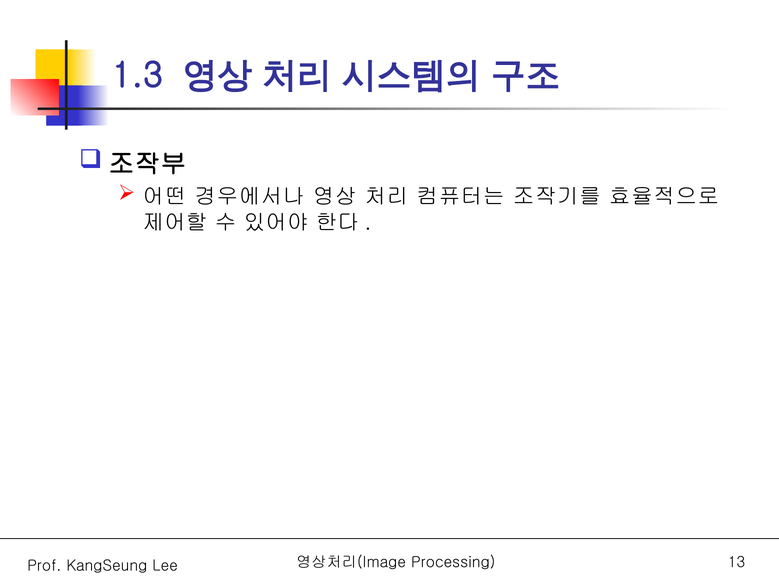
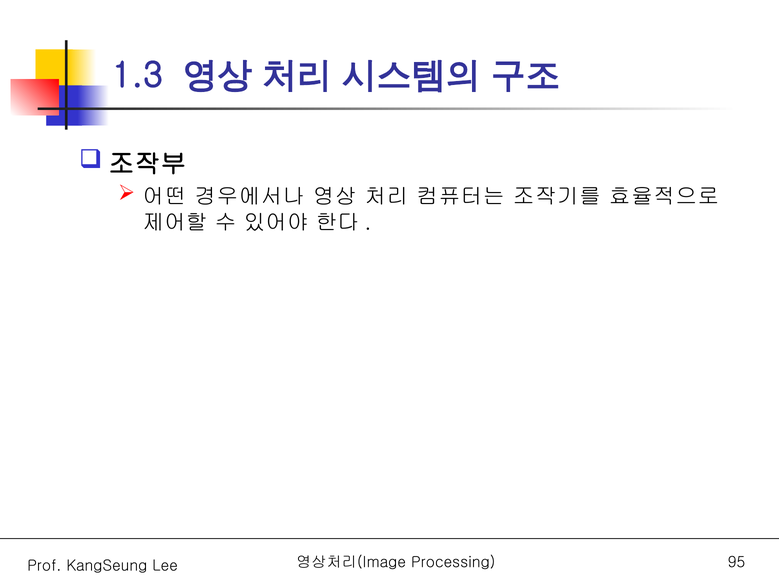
13: 13 -> 95
